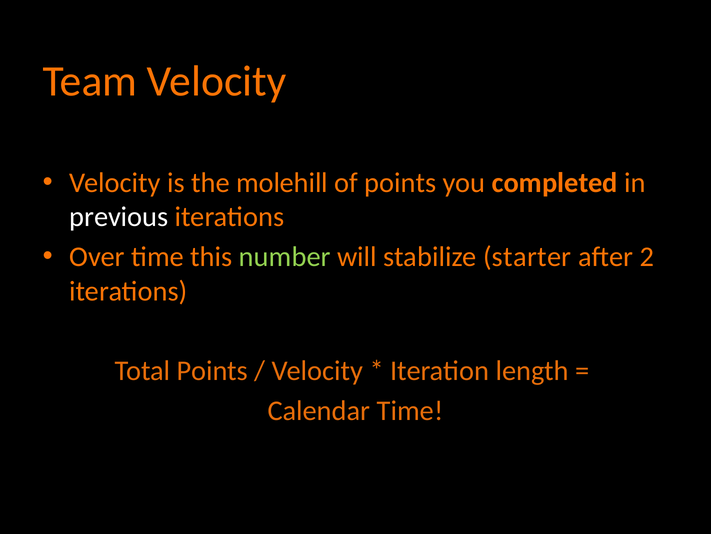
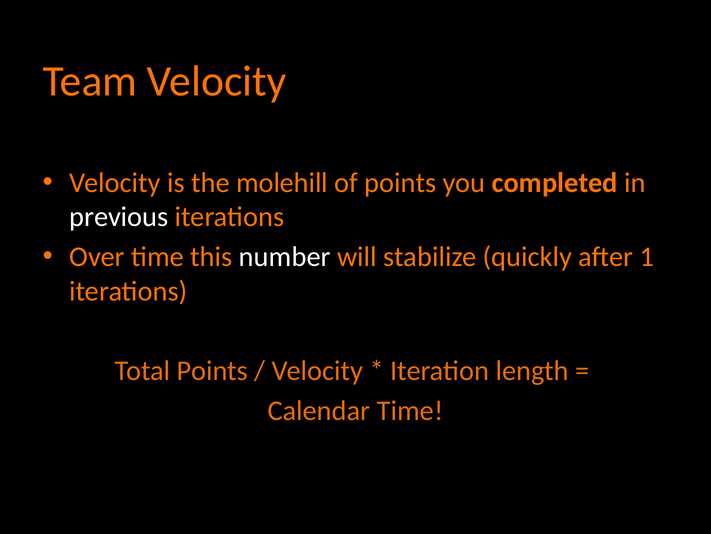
number colour: light green -> white
starter: starter -> quickly
2: 2 -> 1
